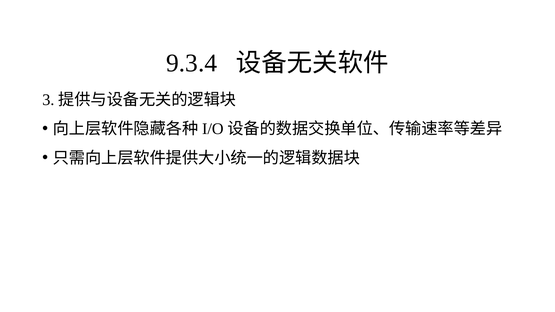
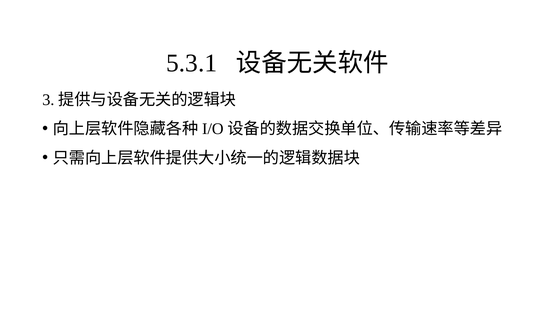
9.3.4: 9.3.4 -> 5.3.1
